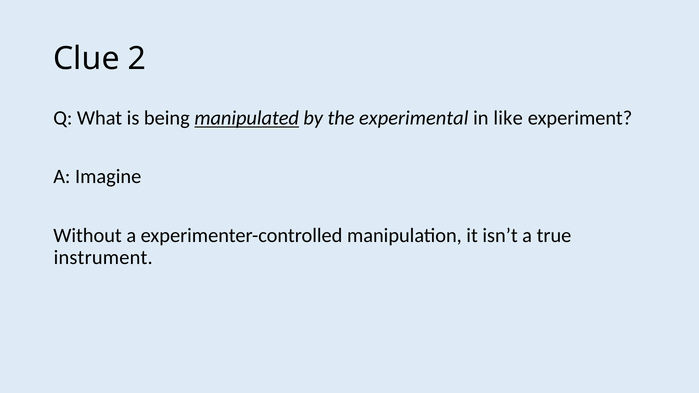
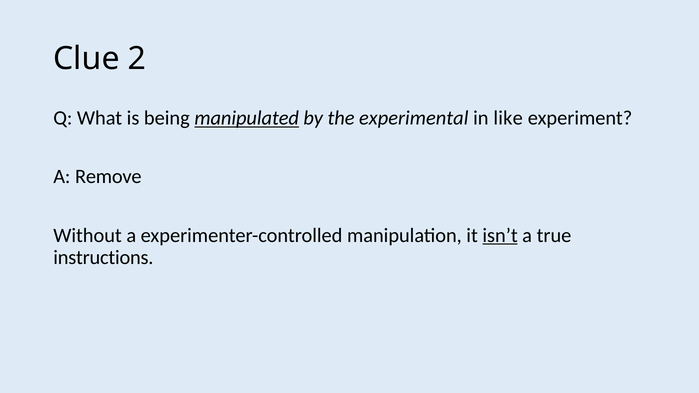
Imagine: Imagine -> Remove
isn’t underline: none -> present
instrument: instrument -> instructions
